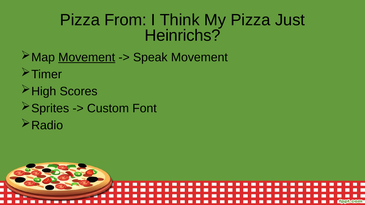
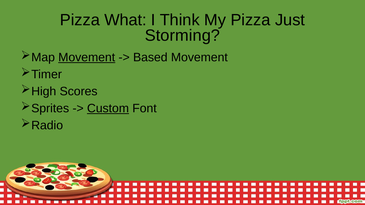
From: From -> What
Heinrichs: Heinrichs -> Storming
Speak: Speak -> Based
Custom underline: none -> present
